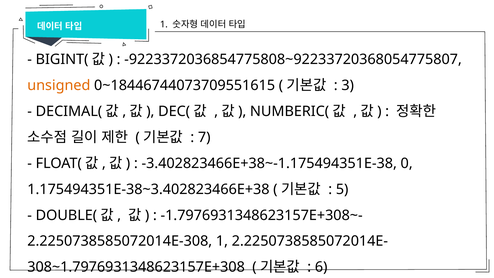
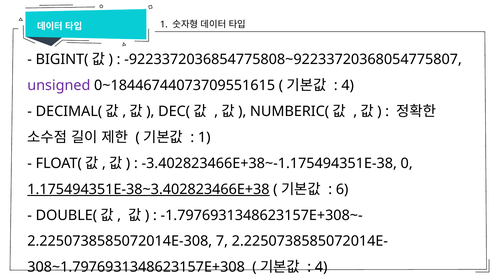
unsigned colour: orange -> purple
3 at (348, 85): 3 -> 4
7 at (204, 137): 7 -> 1
1.175494351E-38~3.402823466E+38 underline: none -> present
5: 5 -> 6
1 at (222, 241): 1 -> 7
6 at (321, 267): 6 -> 4
